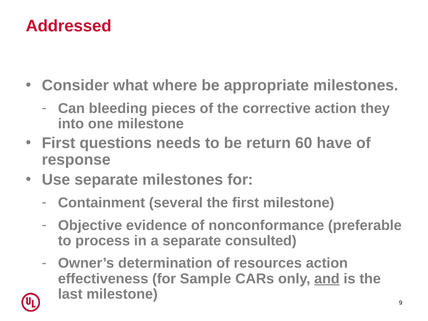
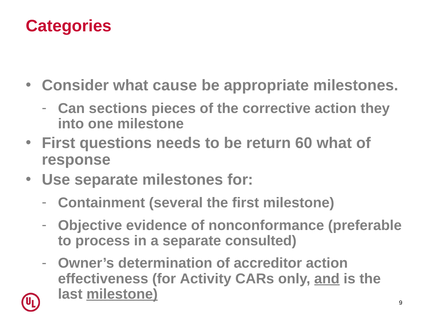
Addressed: Addressed -> Categories
where: where -> cause
bleeding: bleeding -> sections
60 have: have -> what
resources: resources -> accreditor
Sample: Sample -> Activity
milestone at (122, 294) underline: none -> present
